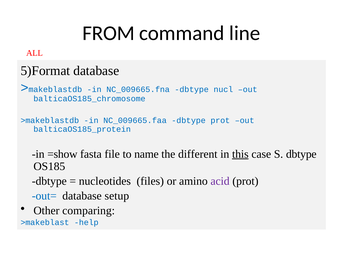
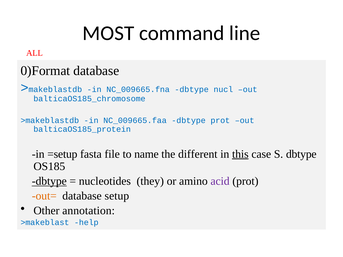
FROM: FROM -> MOST
5)Format: 5)Format -> 0)Format
=show: =show -> =setup
dbtype at (49, 181) underline: none -> present
files: files -> they
out= colour: blue -> orange
comparing: comparing -> annotation
